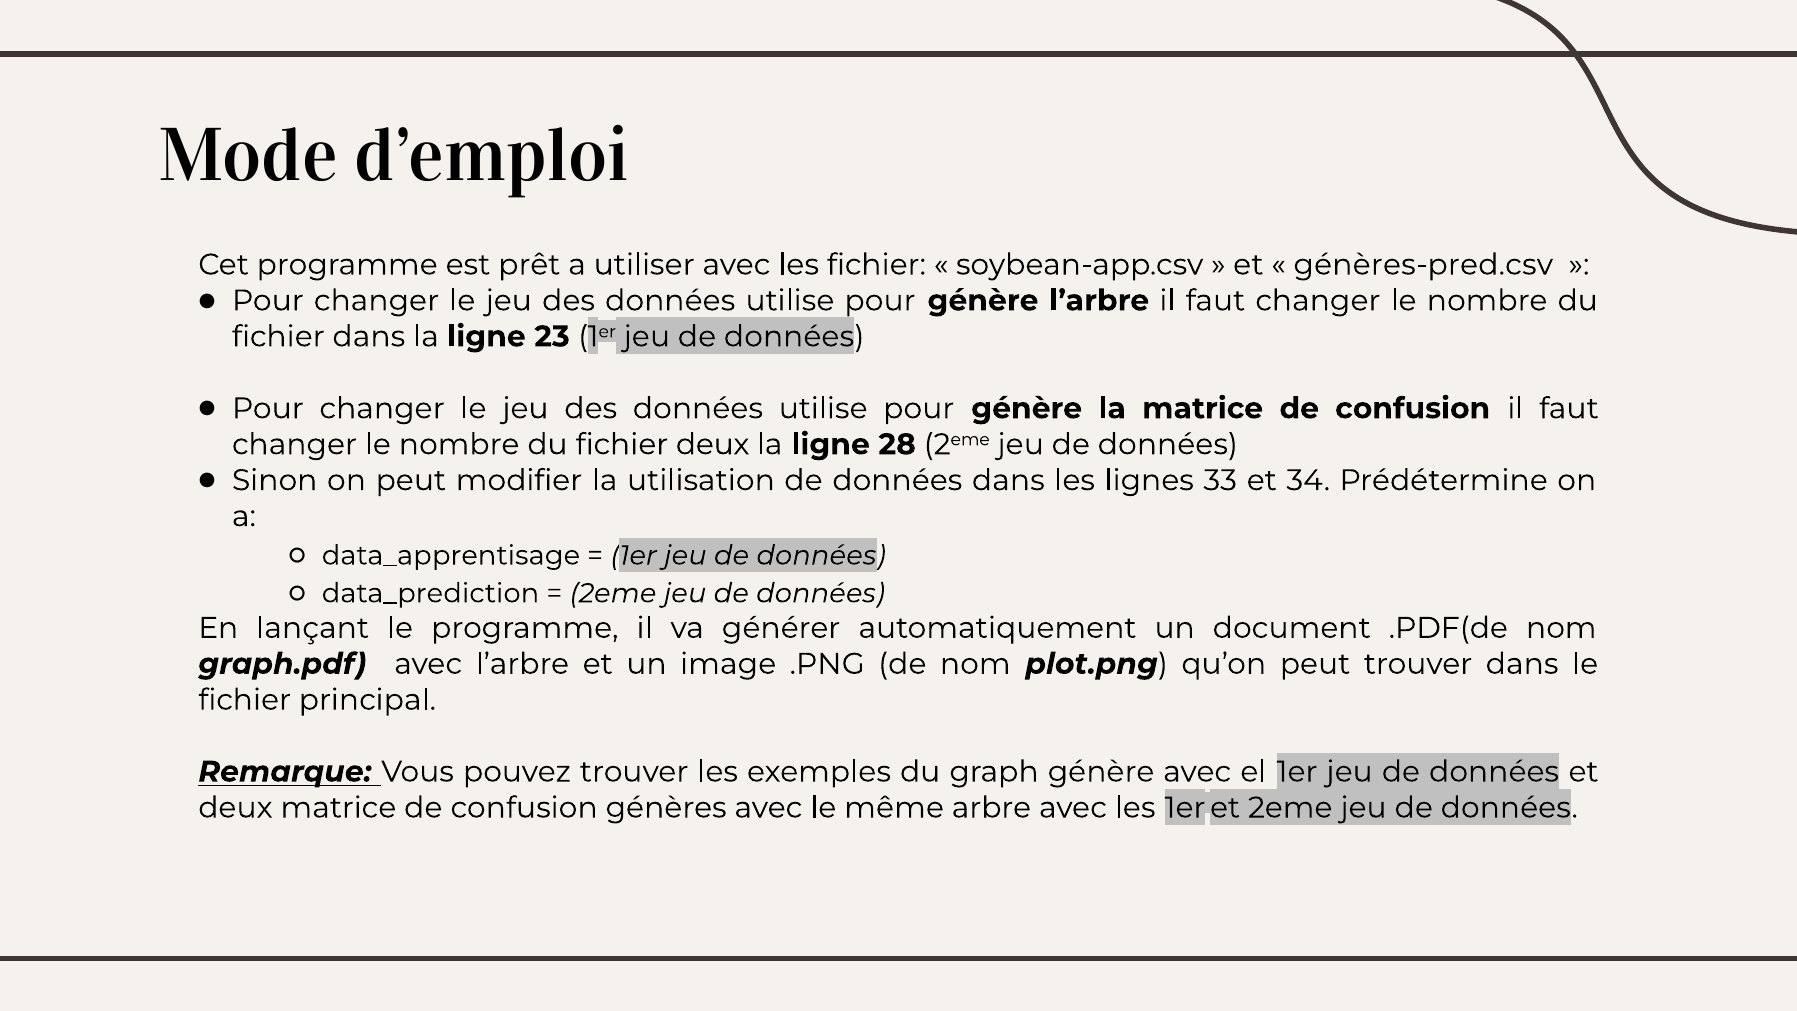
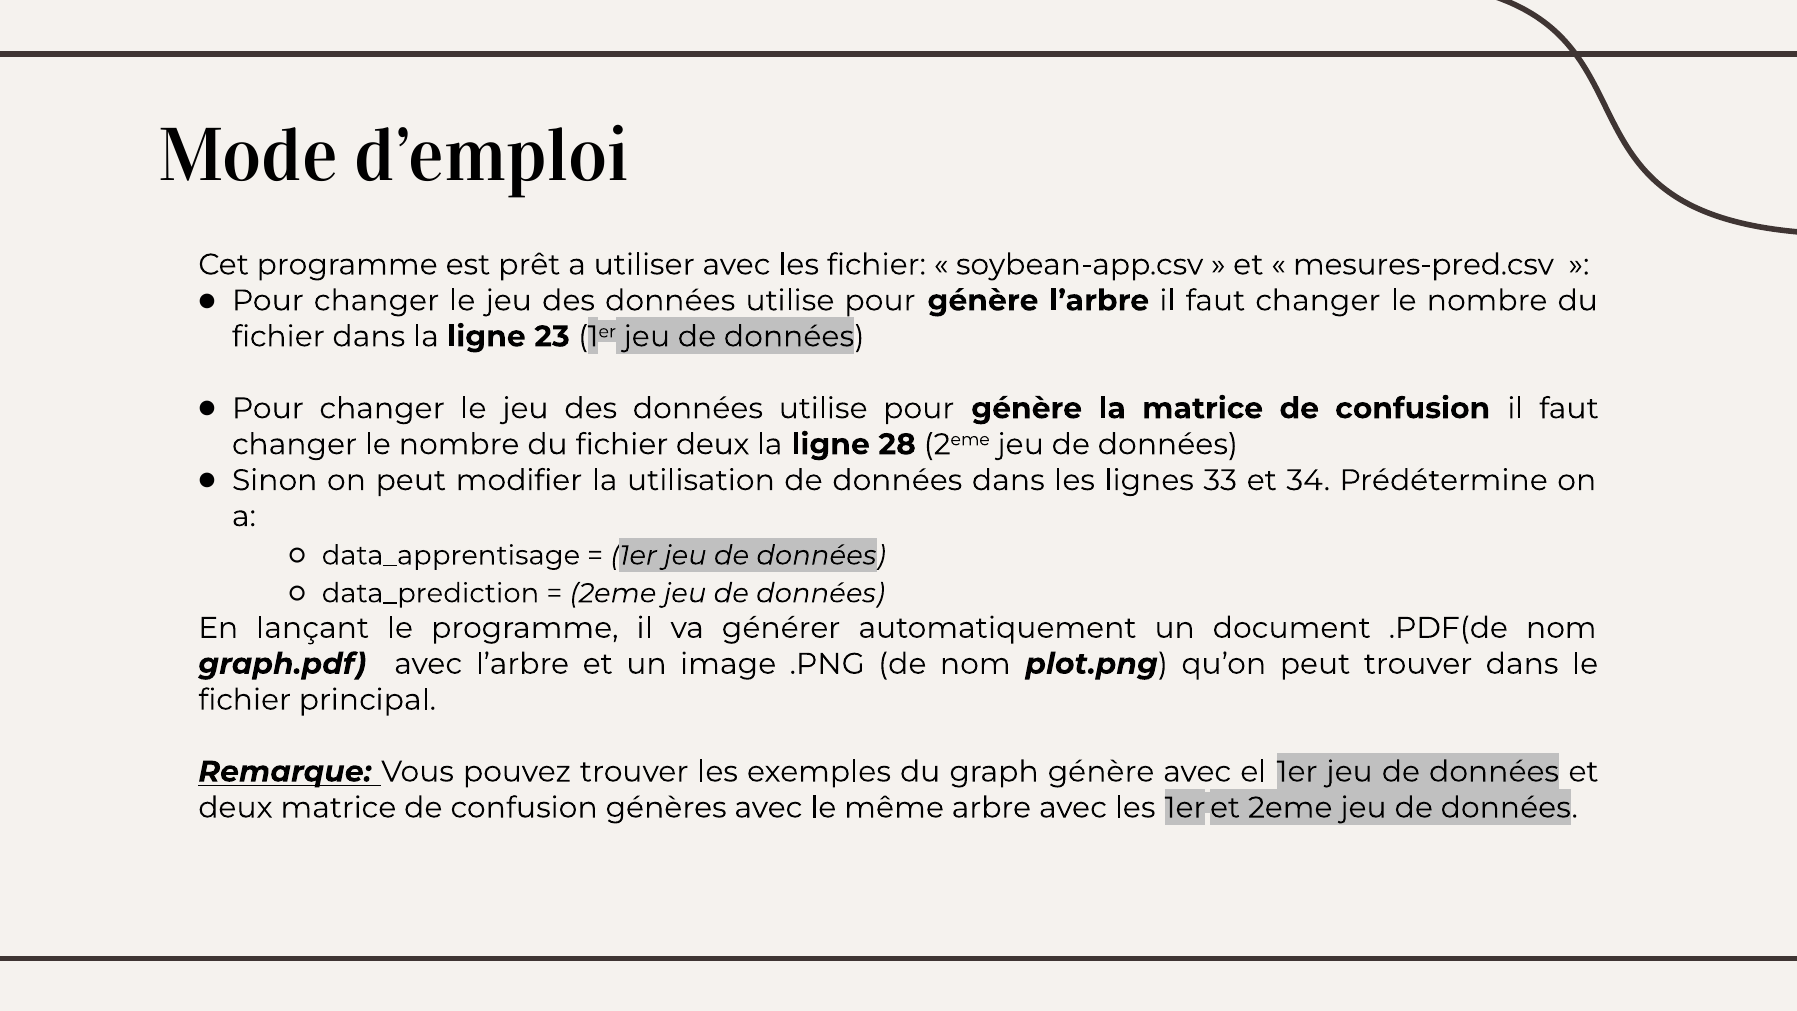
génères-pred.csv: génères-pred.csv -> mesures-pred.csv
